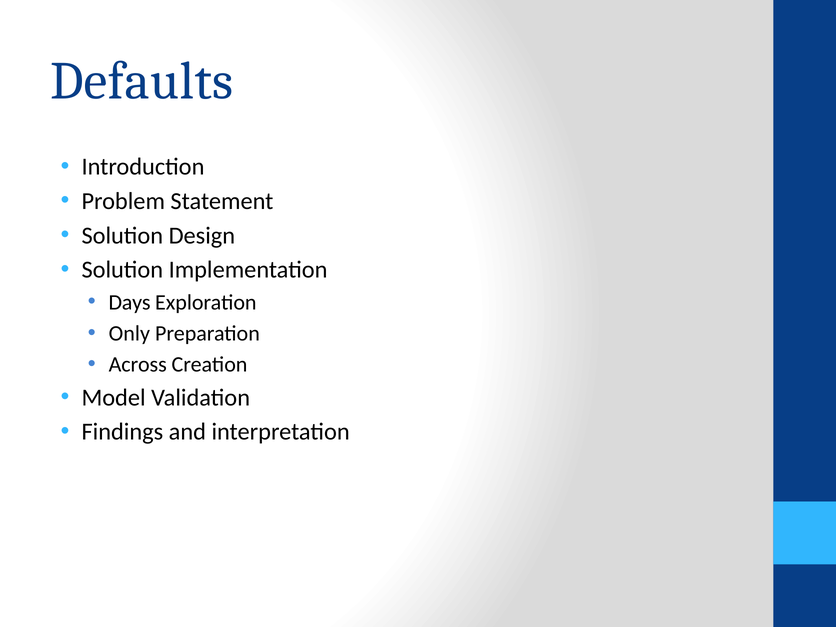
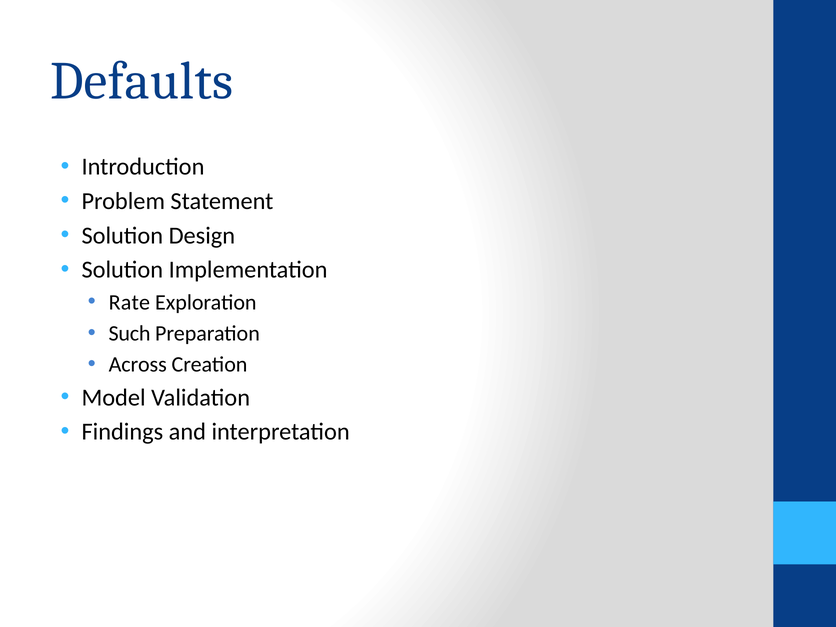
Days: Days -> Rate
Only: Only -> Such
